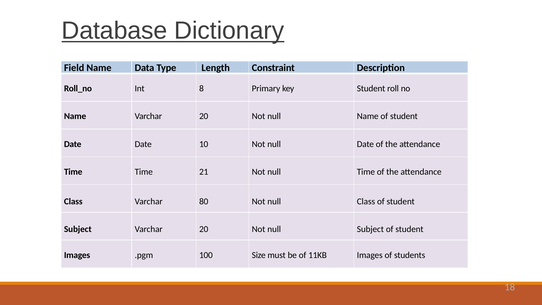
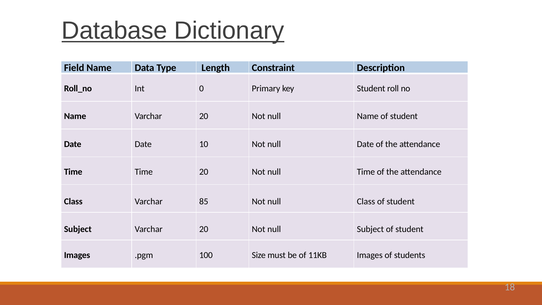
8: 8 -> 0
Time 21: 21 -> 20
80: 80 -> 85
